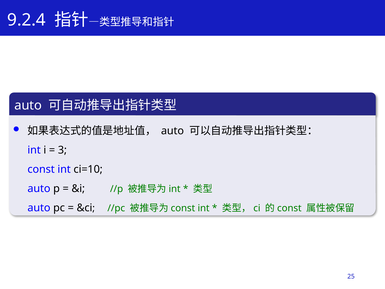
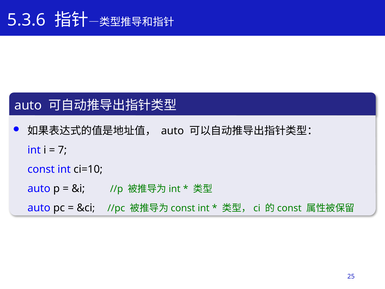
9.2.4: 9.2.4 -> 5.3.6
3: 3 -> 7
